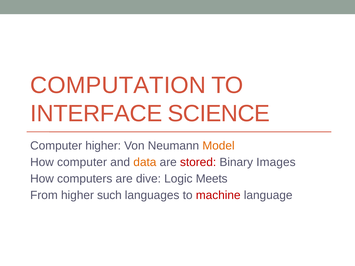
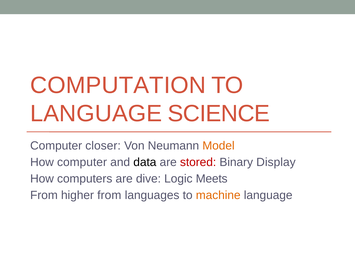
INTERFACE at (96, 114): INTERFACE -> LANGUAGE
Computer higher: higher -> closer
data colour: orange -> black
Images: Images -> Display
higher such: such -> from
machine colour: red -> orange
